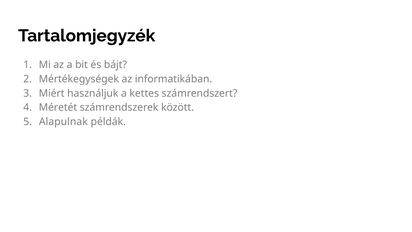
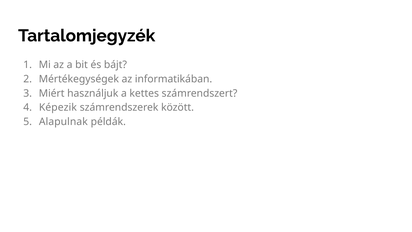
Méretét: Méretét -> Képezik
